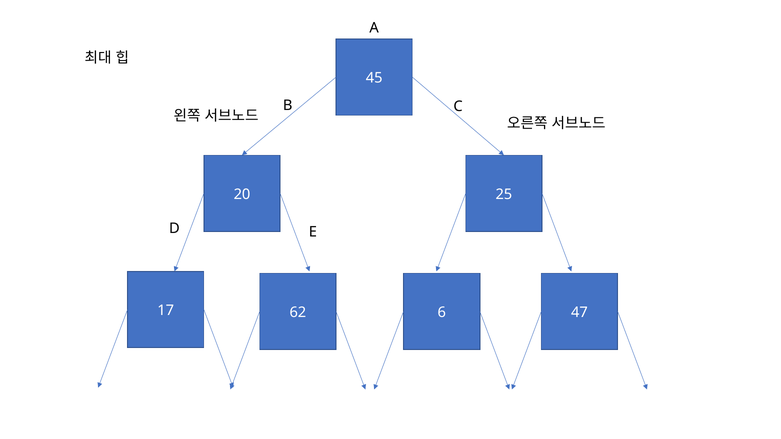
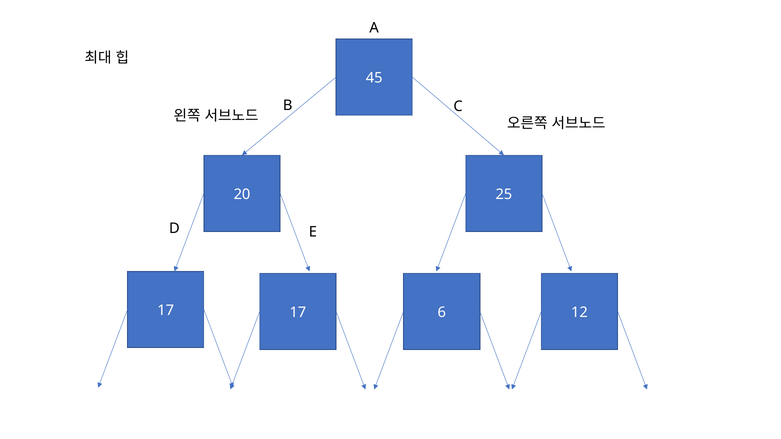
17 62: 62 -> 17
47: 47 -> 12
